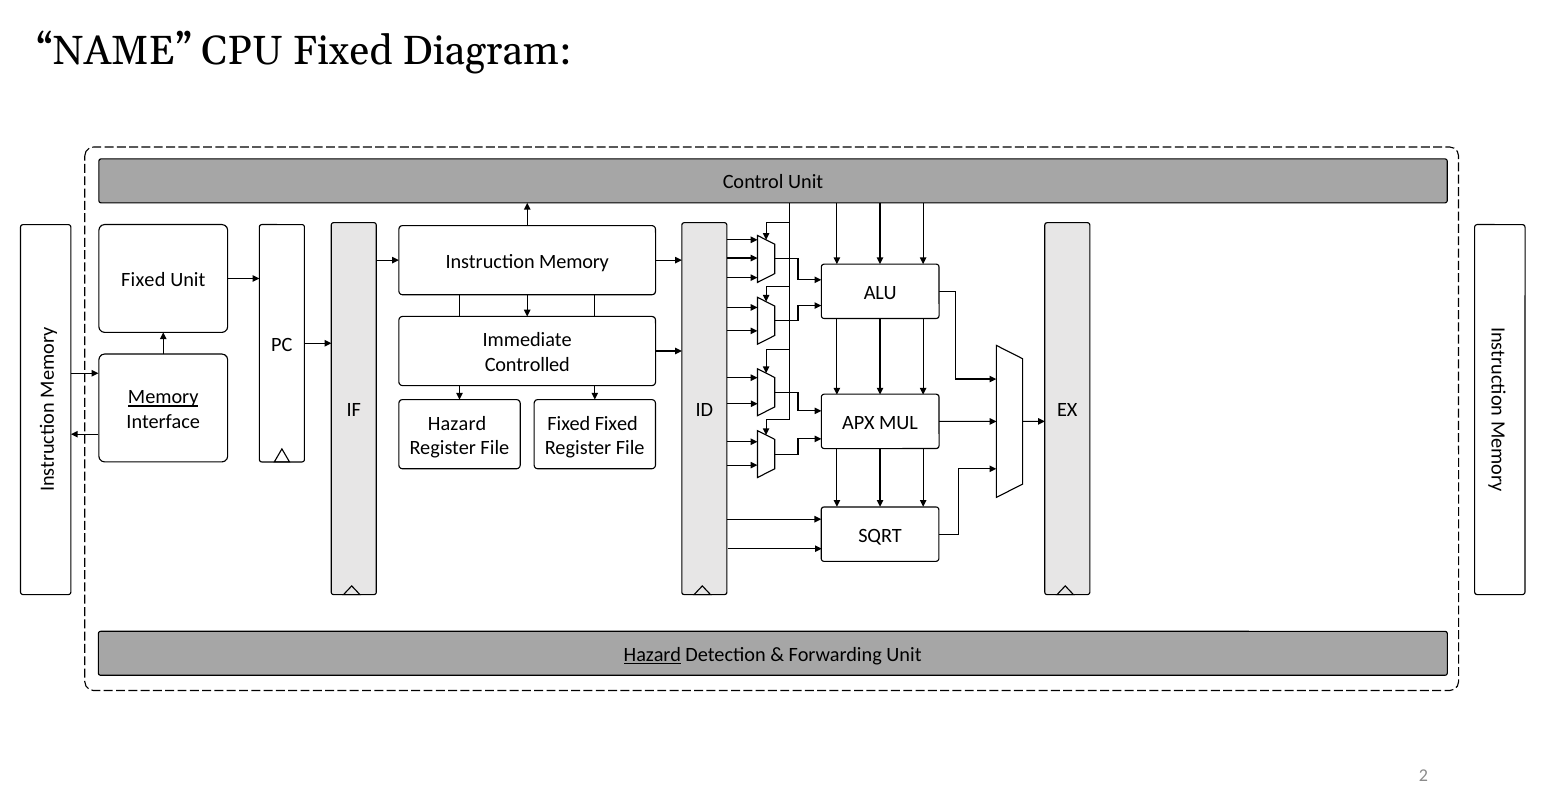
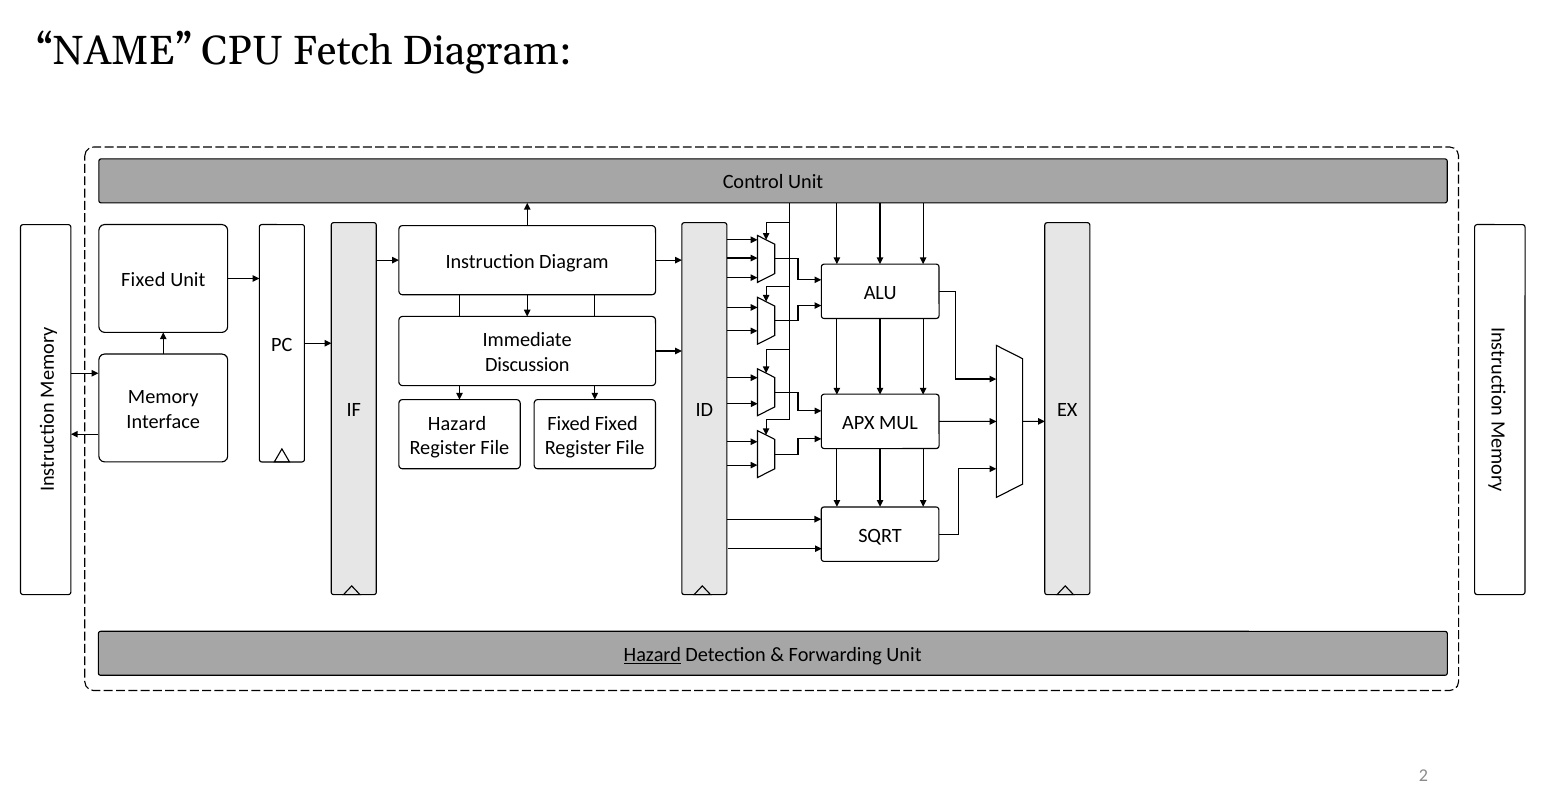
CPU Fixed: Fixed -> Fetch
Instruction Memory: Memory -> Diagram
Controlled: Controlled -> Discussion
Memory at (163, 397) underline: present -> none
